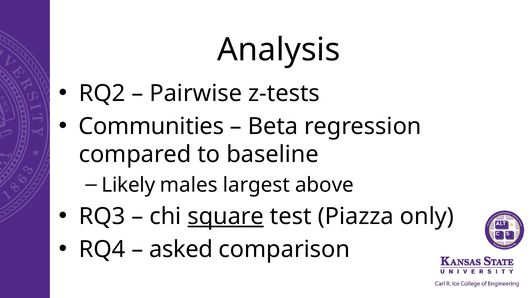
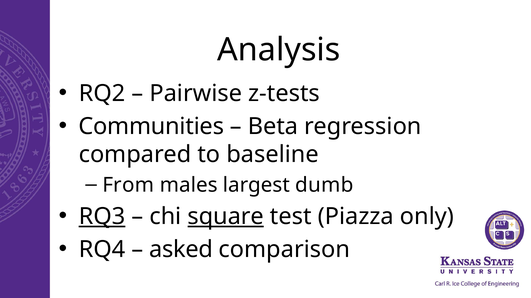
Likely: Likely -> From
above: above -> dumb
RQ3 underline: none -> present
